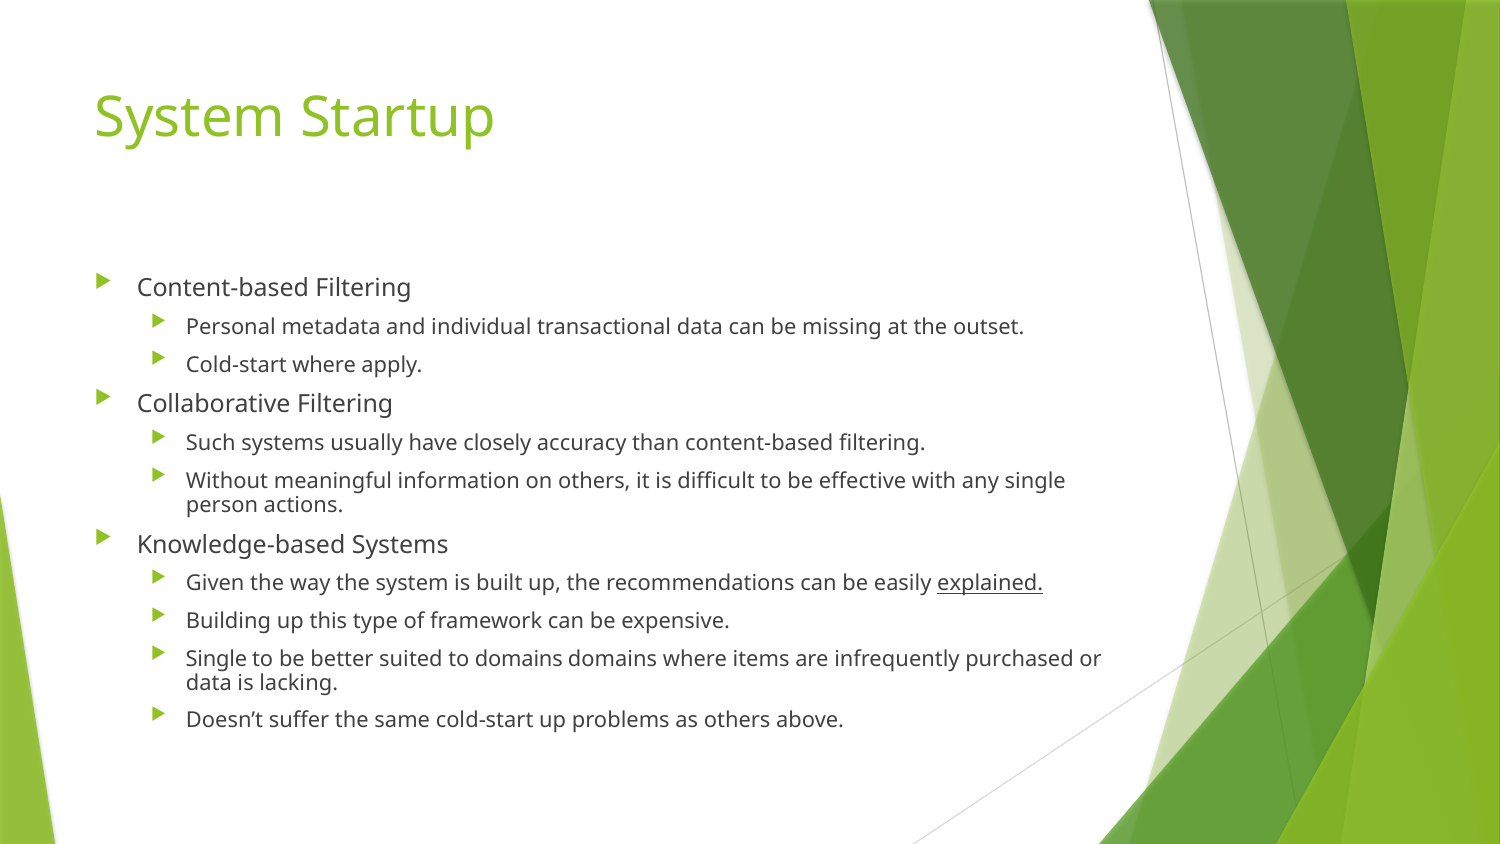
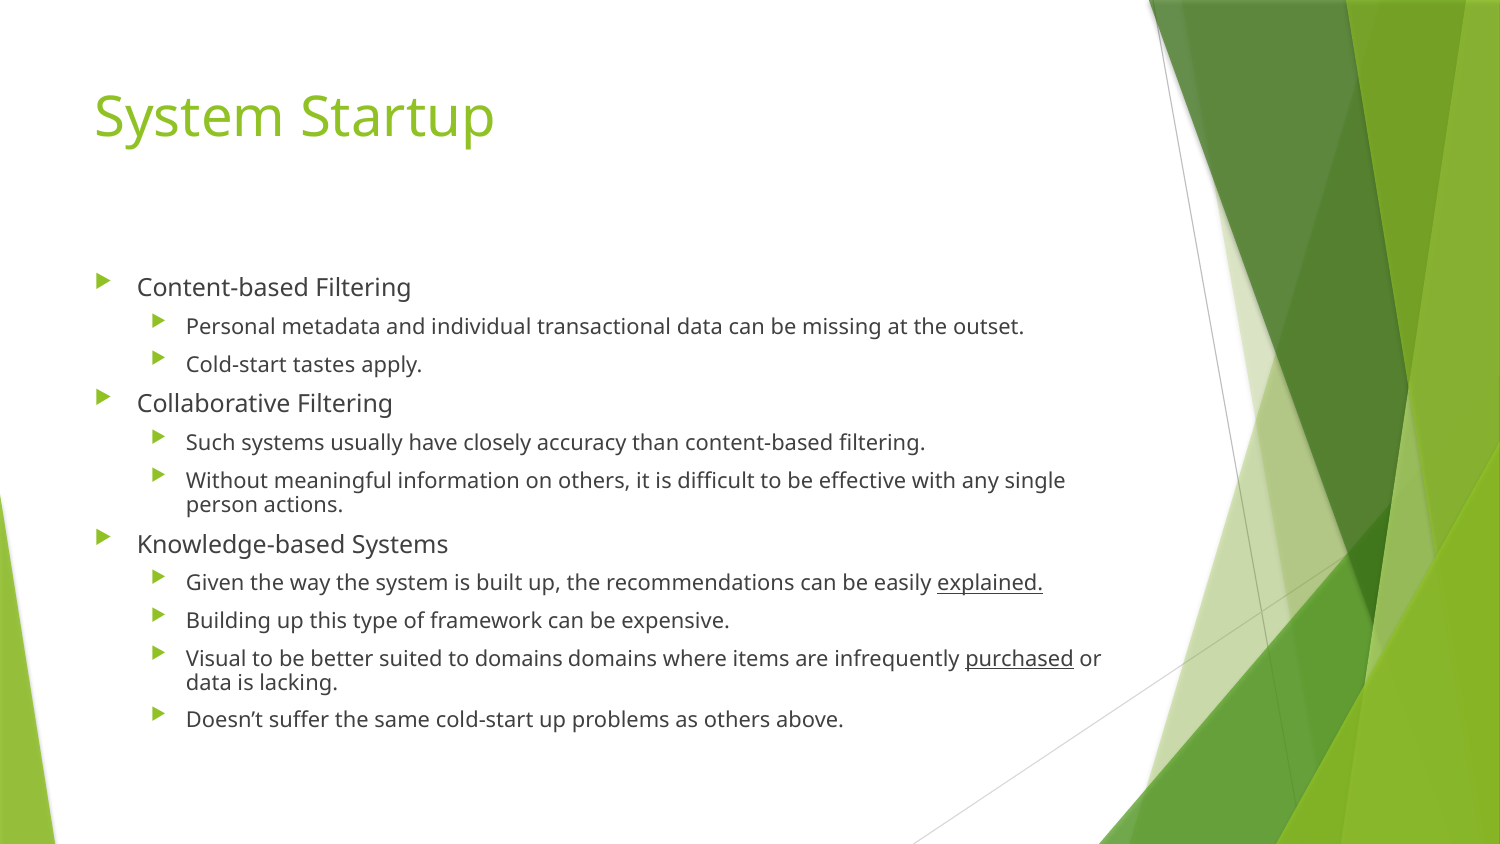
Cold-start where: where -> tastes
Single at (216, 659): Single -> Visual
purchased underline: none -> present
